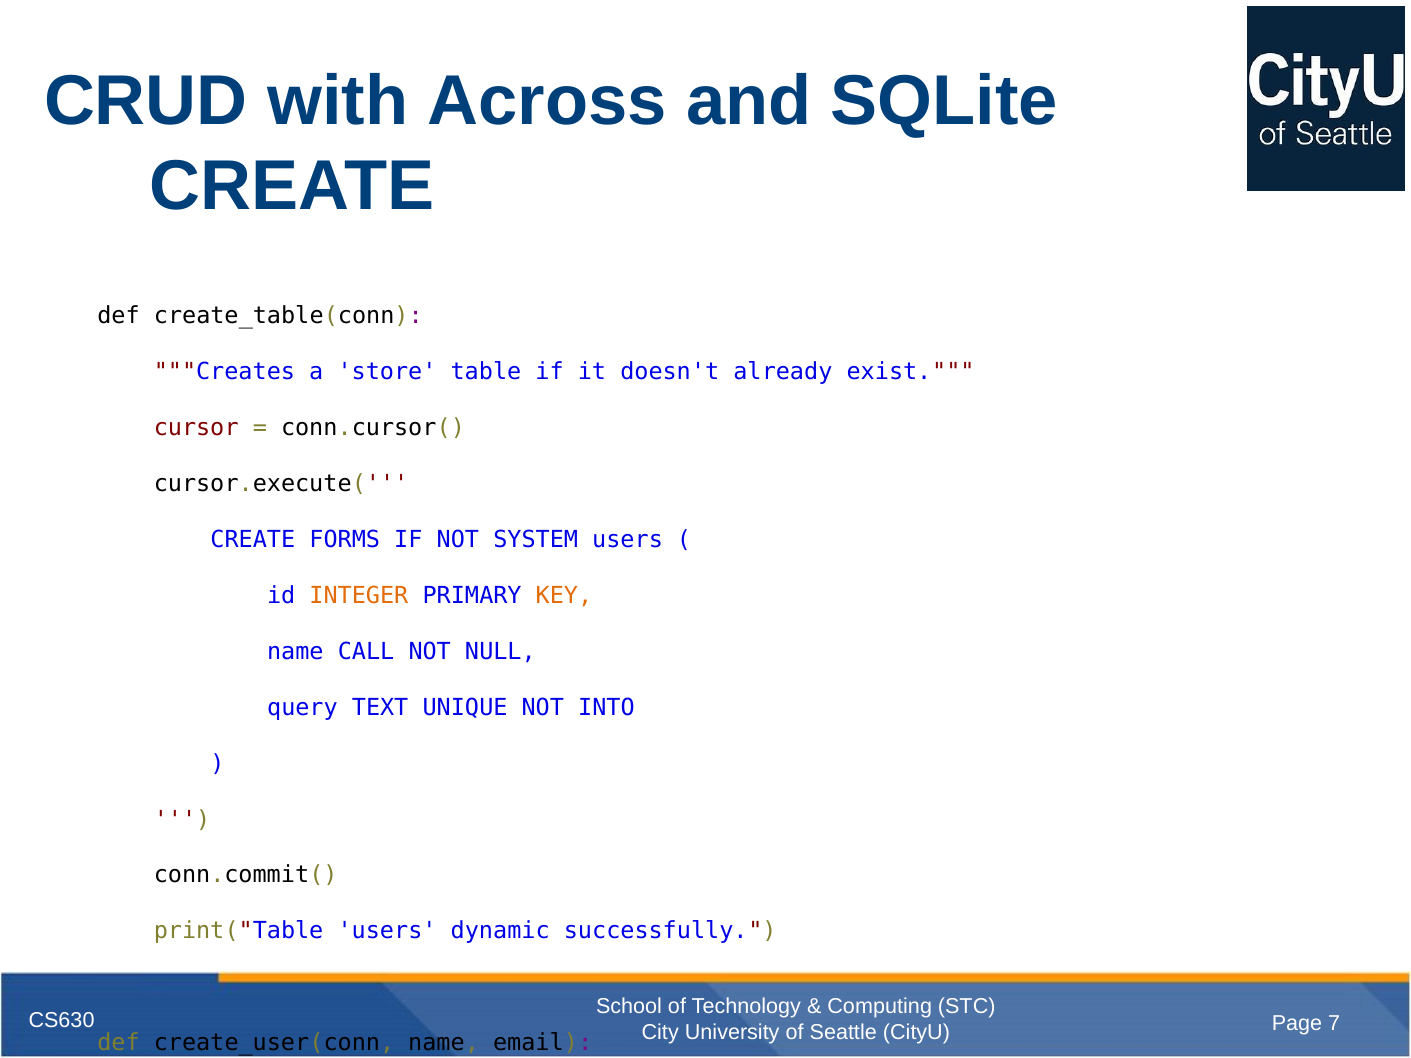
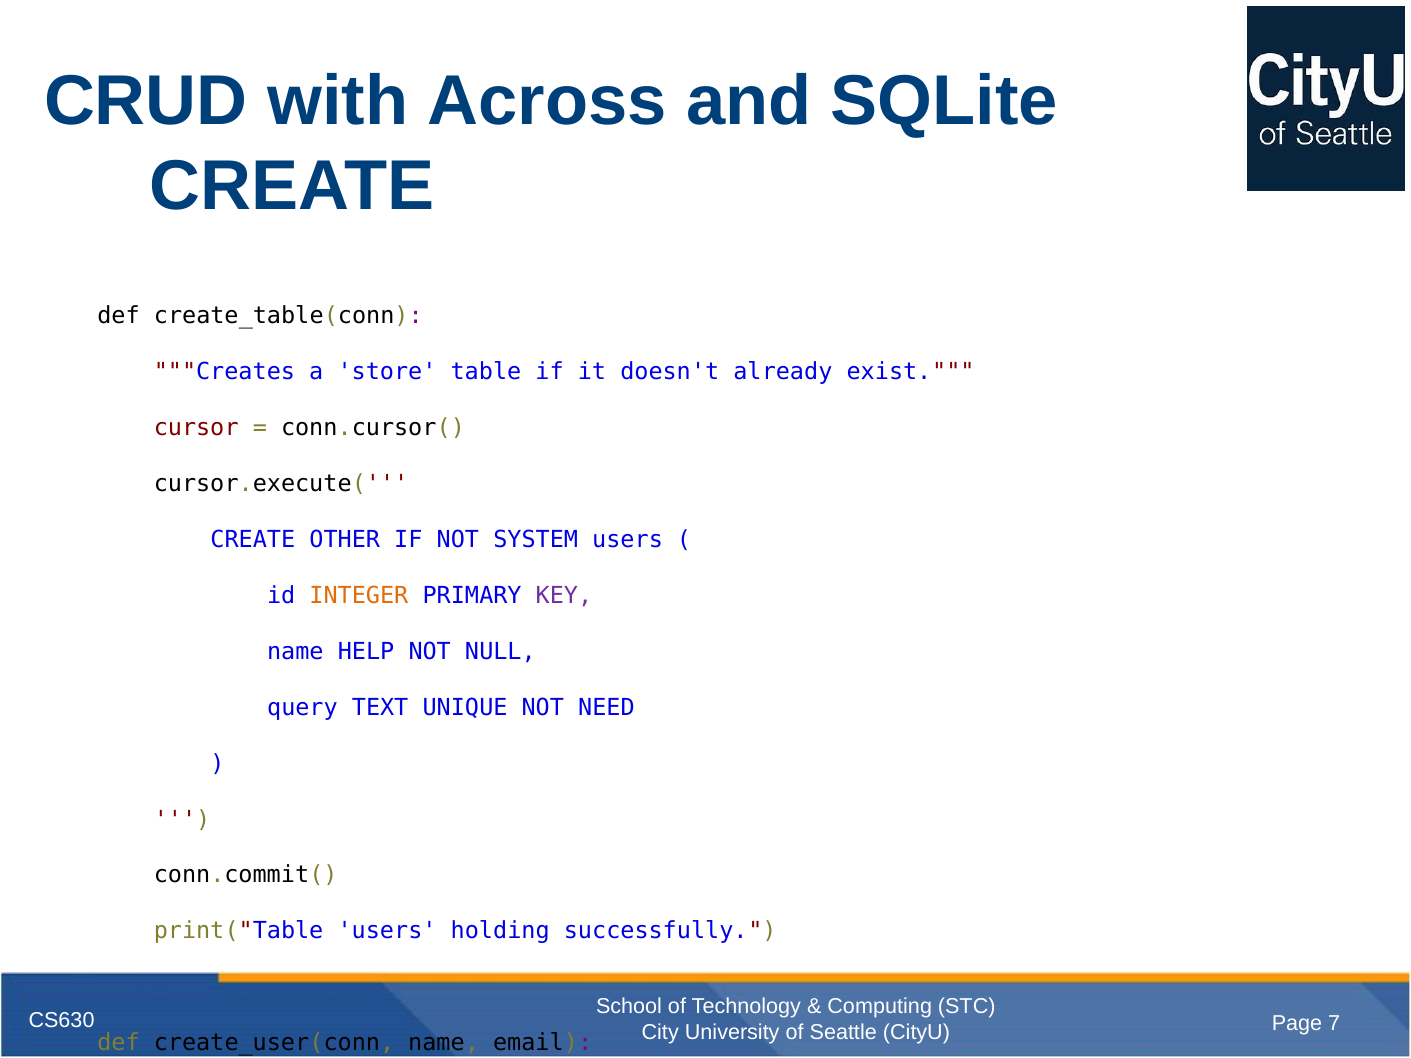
FORMS: FORMS -> OTHER
KEY colour: orange -> purple
CALL: CALL -> HELP
NOT INTO: INTO -> NEED
dynamic: dynamic -> holding
